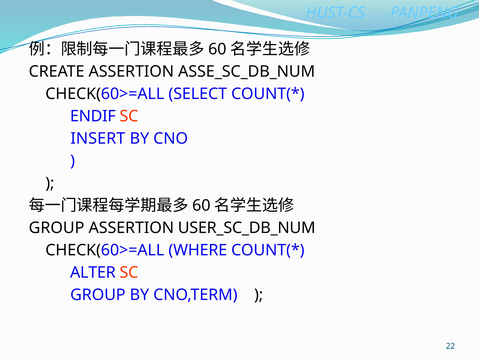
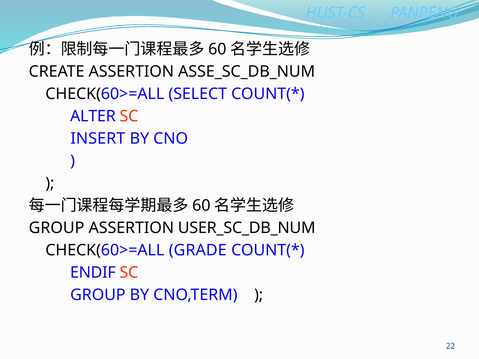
ENDIF: ENDIF -> ALTER
WHERE: WHERE -> GRADE
ALTER: ALTER -> ENDIF
